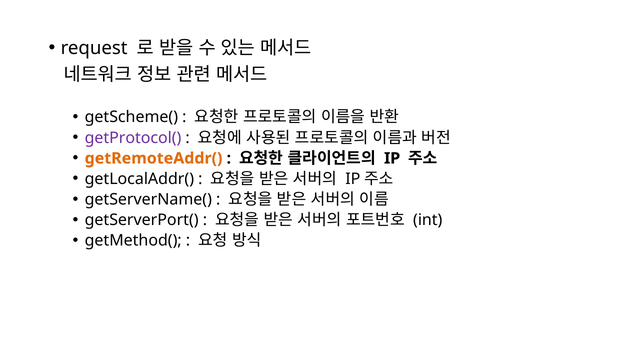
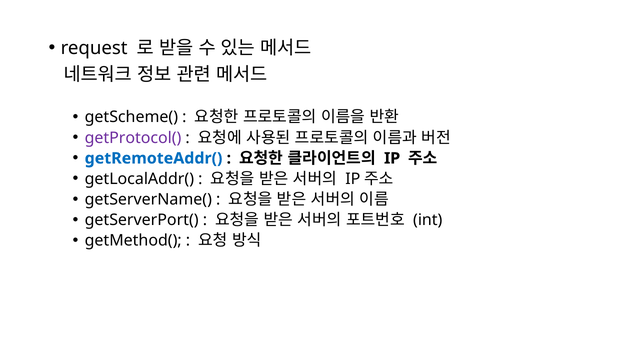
getRemoteAddr( colour: orange -> blue
